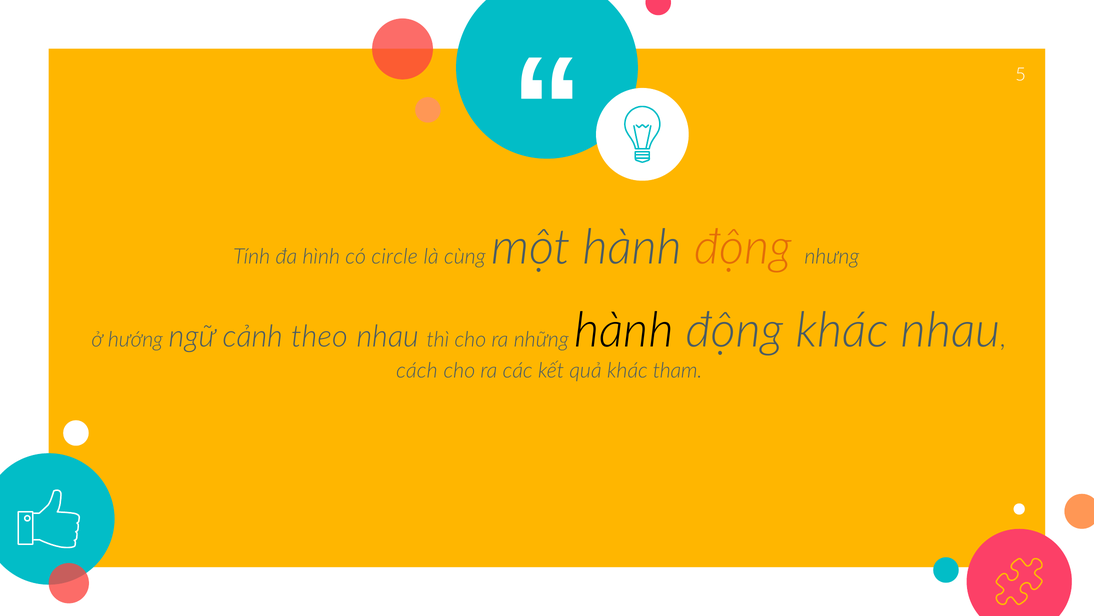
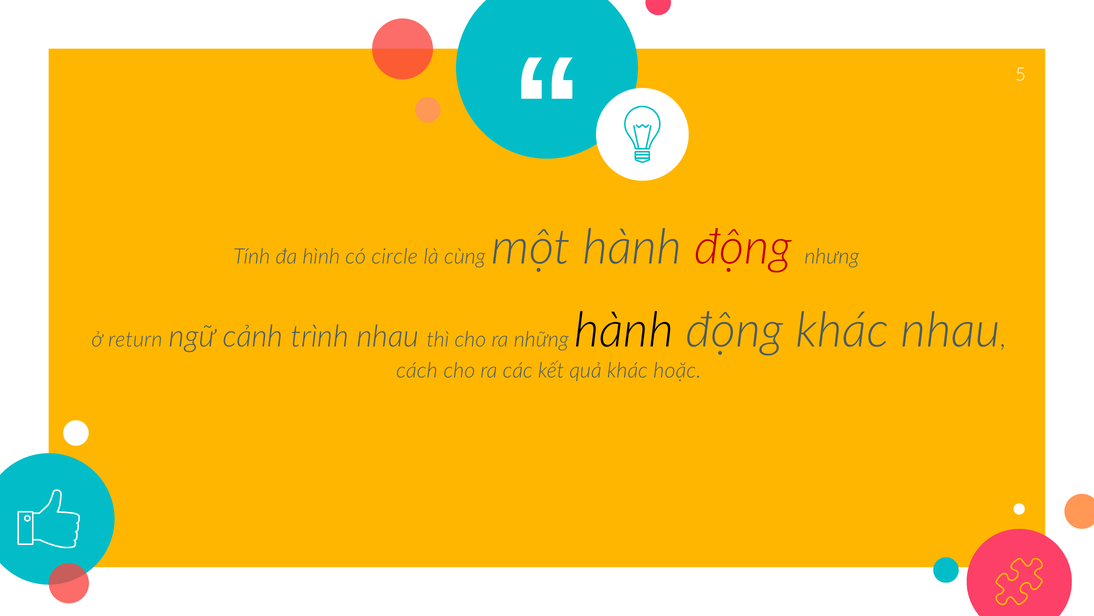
động at (743, 247) colour: orange -> red
hướng: hướng -> return
theo: theo -> trình
tham: tham -> hoặc
